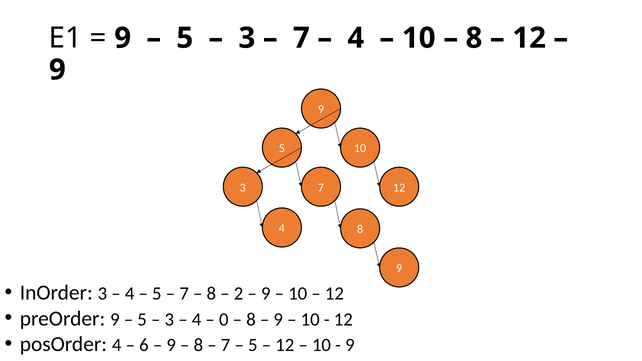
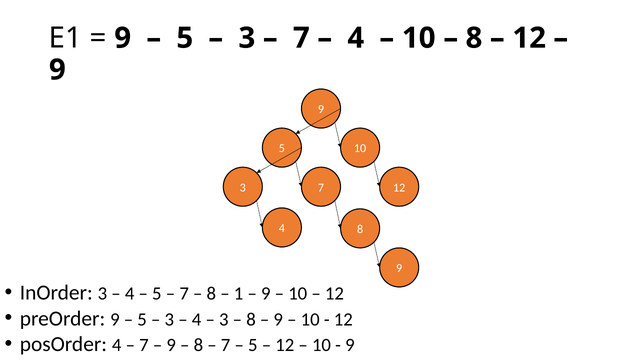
2: 2 -> 1
0 at (224, 319): 0 -> 3
6 at (144, 345): 6 -> 7
